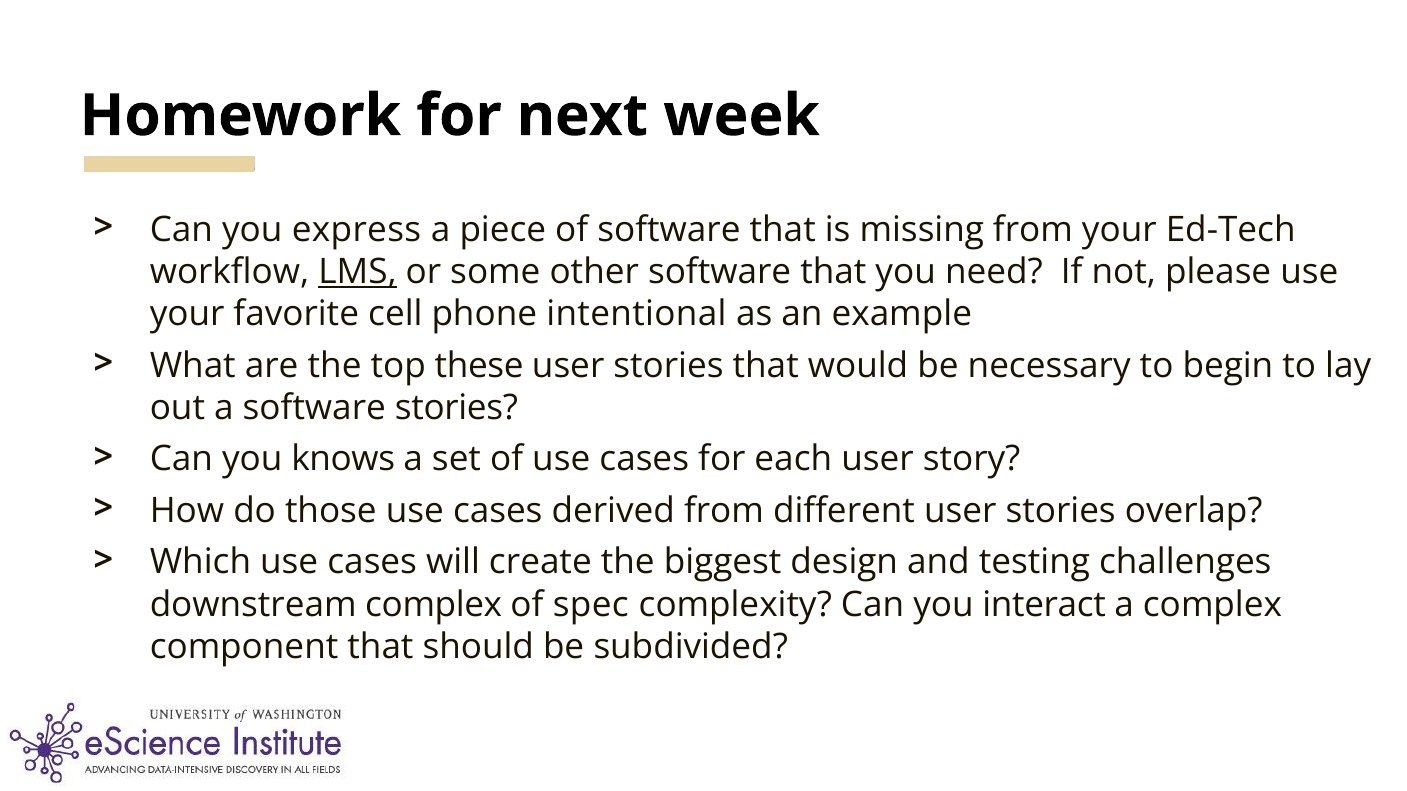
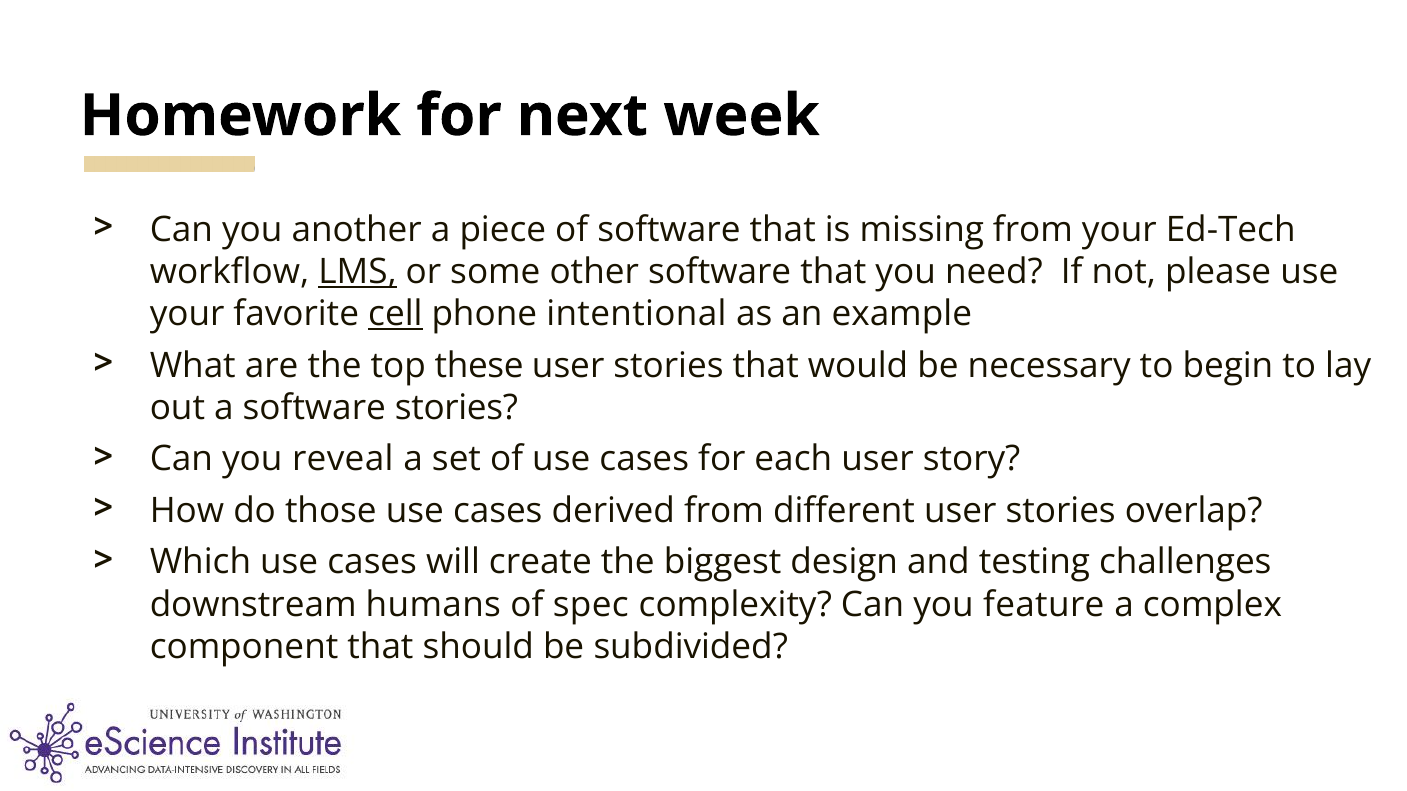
express: express -> another
cell underline: none -> present
knows: knows -> reveal
downstream complex: complex -> humans
interact: interact -> feature
